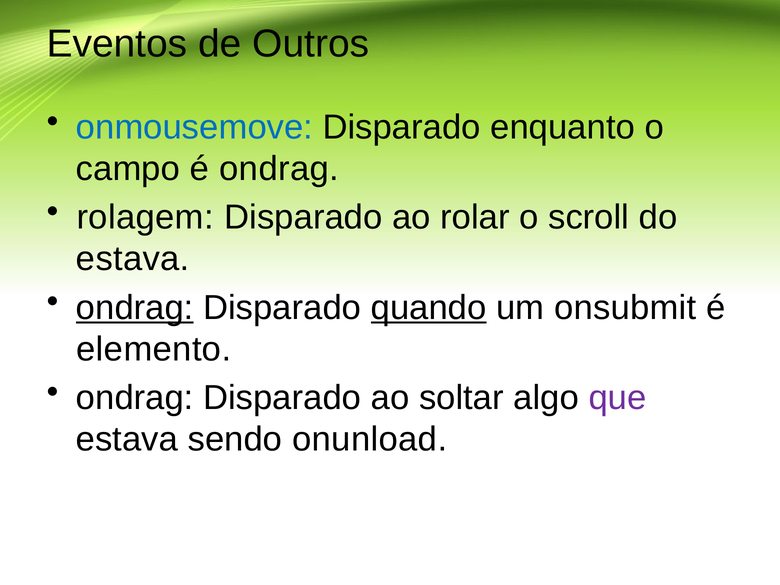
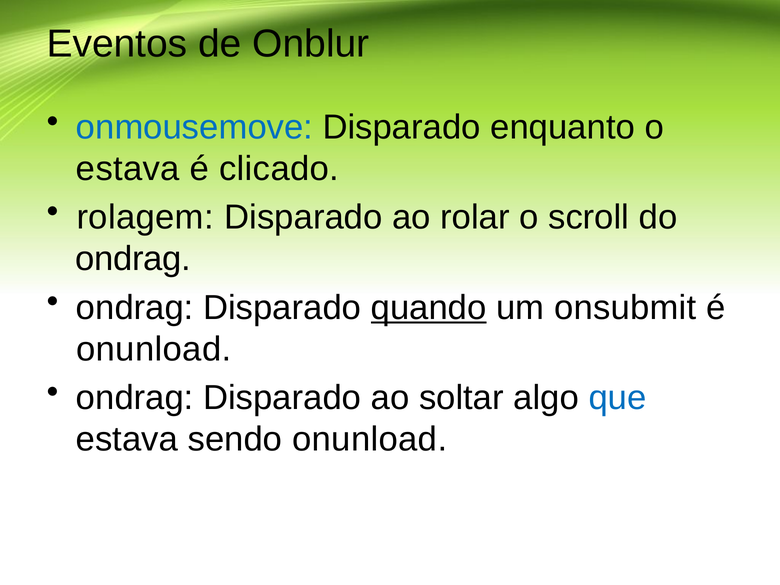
Outros: Outros -> Onblur
campo at (128, 169): campo -> estava
é ondrag: ondrag -> clicado
estava at (133, 259): estava -> ondrag
ondrag at (135, 308) underline: present -> none
elemento at (154, 349): elemento -> onunload
que colour: purple -> blue
